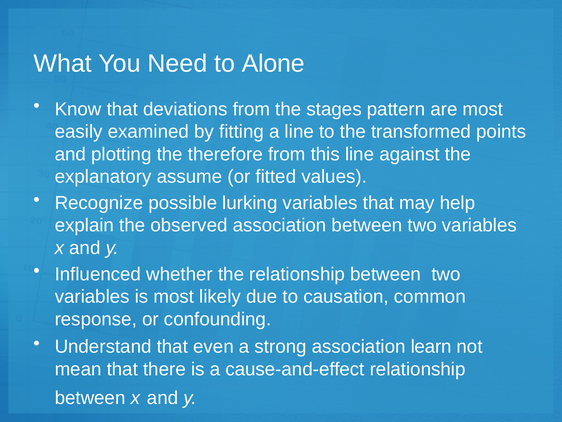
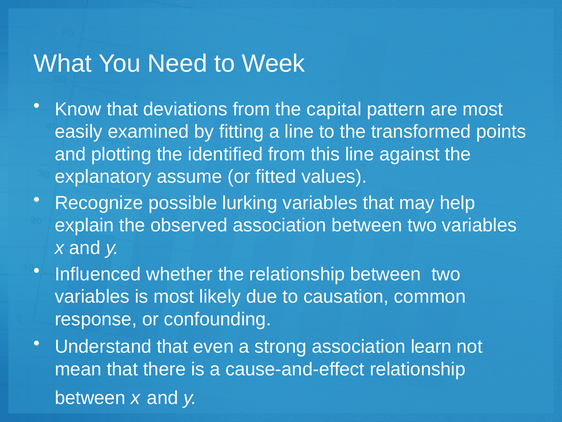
Alone: Alone -> Week
stages: stages -> capital
therefore: therefore -> identified
